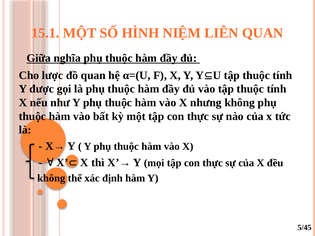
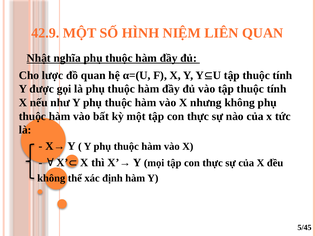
15.1: 15.1 -> 42.9
Giữa: Giữa -> Nhật
